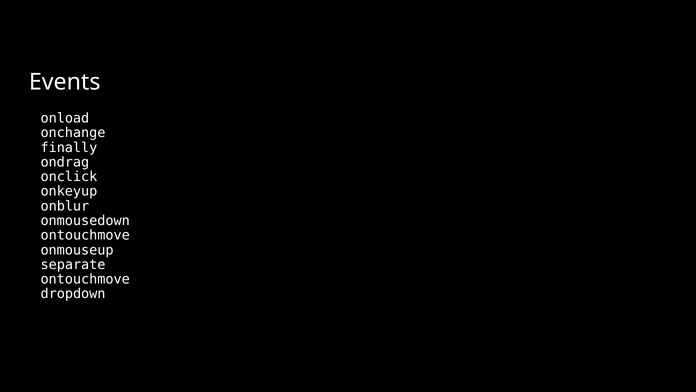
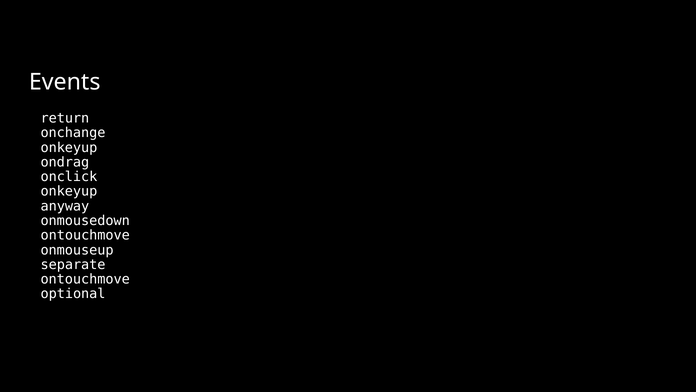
onload: onload -> return
finally at (69, 147): finally -> onkeyup
onblur: onblur -> anyway
dropdown: dropdown -> optional
